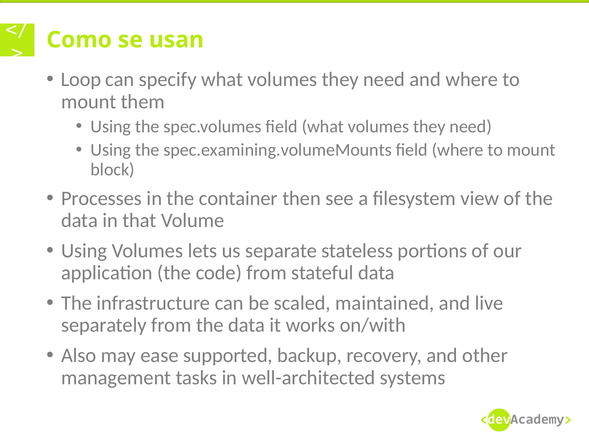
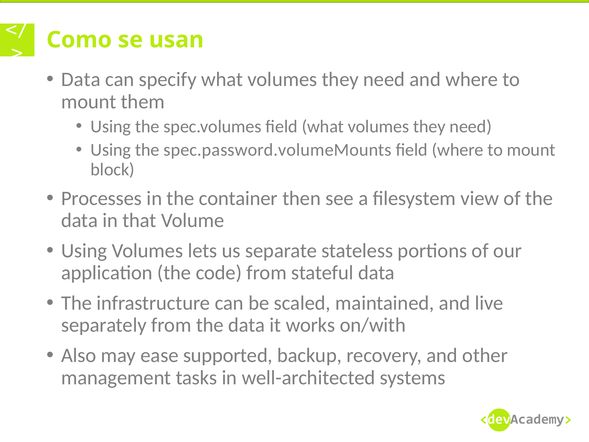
Loop at (81, 79): Loop -> Data
spec.examining.volumeMounts: spec.examining.volumeMounts -> spec.password.volumeMounts
